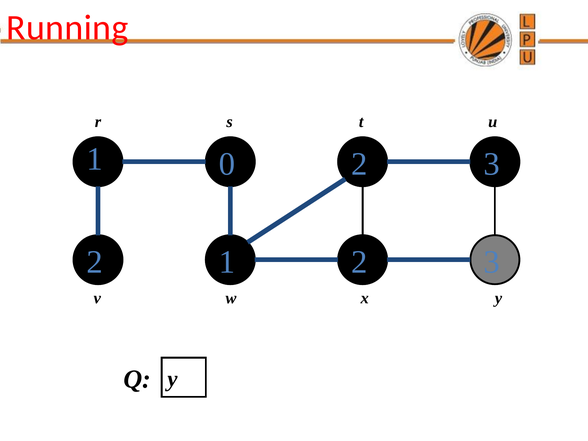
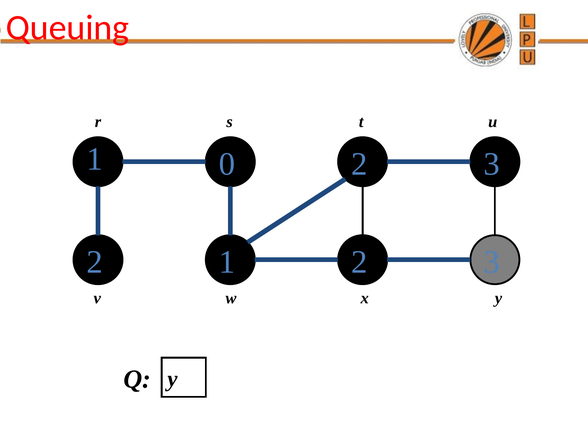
Running: Running -> Queuing
